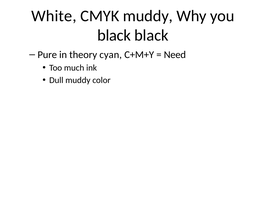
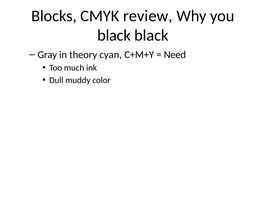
White: White -> Blocks
CMYK muddy: muddy -> review
Pure: Pure -> Gray
